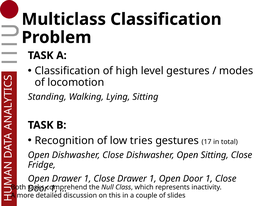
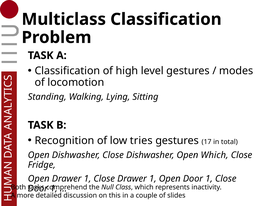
Open Sitting: Sitting -> Which
